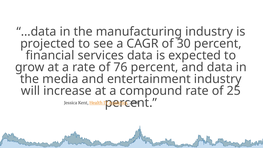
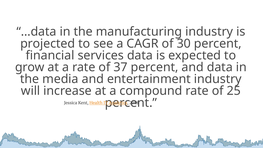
76: 76 -> 37
